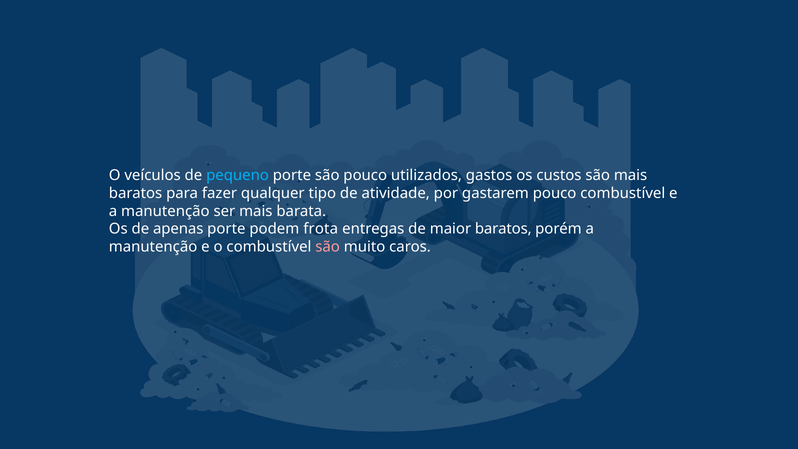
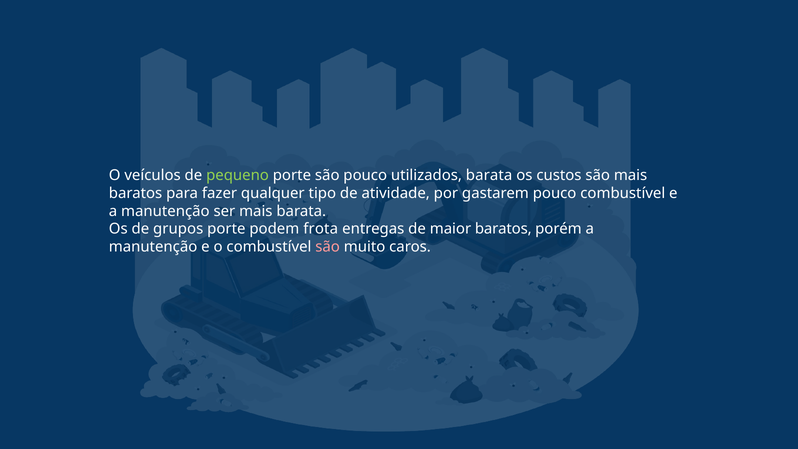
pequeno colour: light blue -> light green
utilizados gastos: gastos -> barata
apenas: apenas -> grupos
